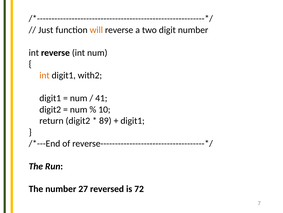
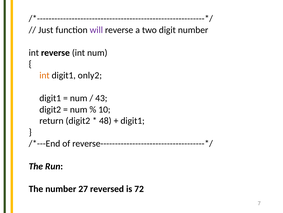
will colour: orange -> purple
with2: with2 -> only2
41: 41 -> 43
89: 89 -> 48
